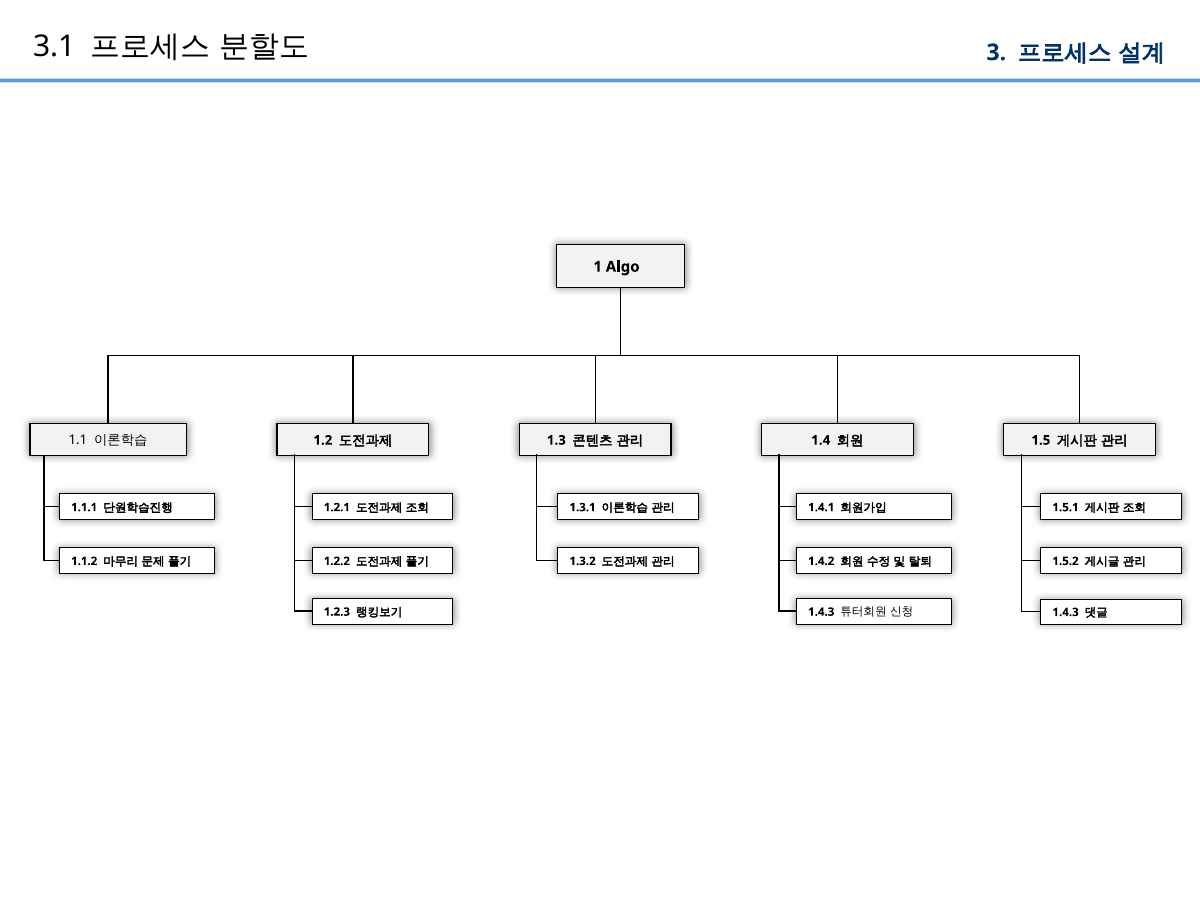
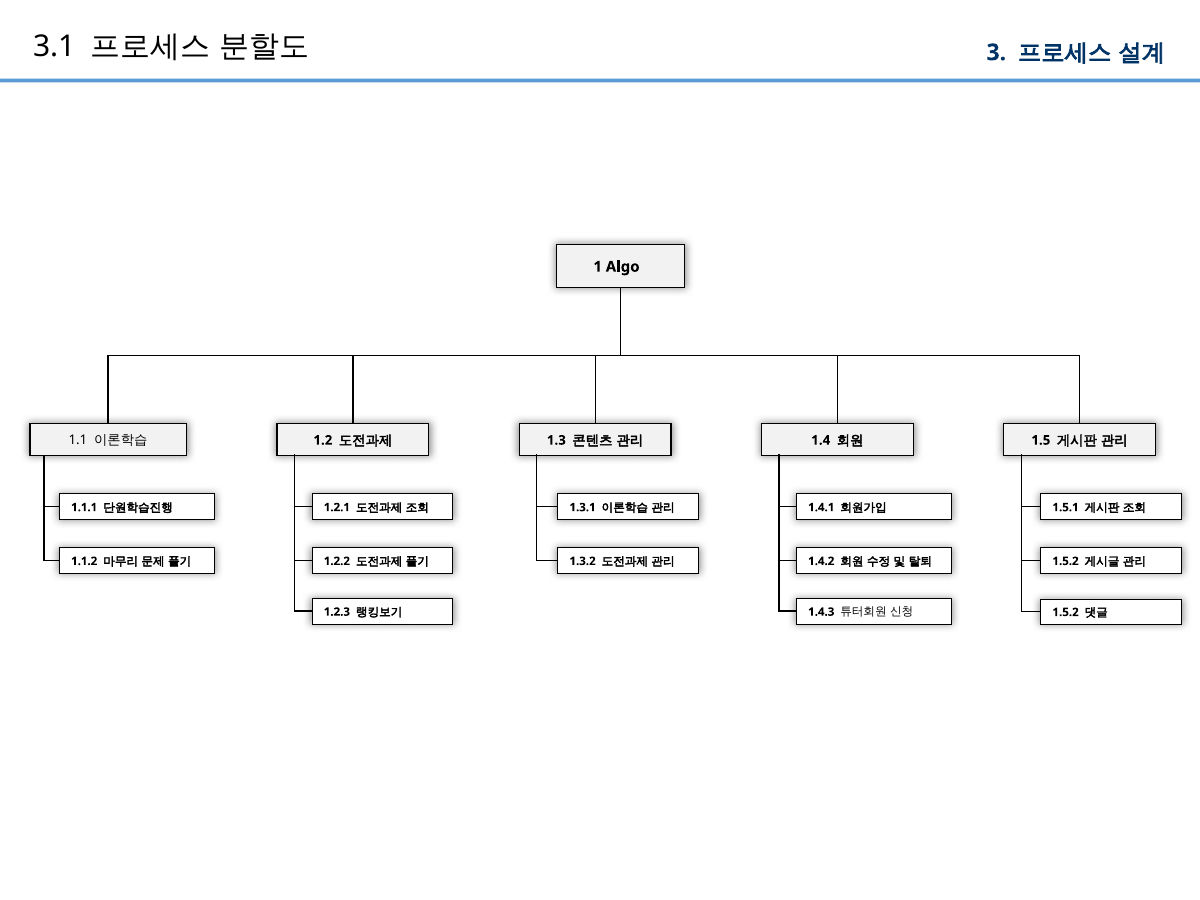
1.4.3 at (1066, 612): 1.4.3 -> 1.5.2
